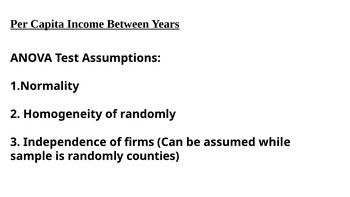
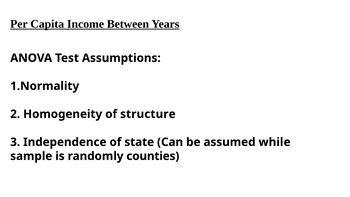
of randomly: randomly -> structure
firms: firms -> state
